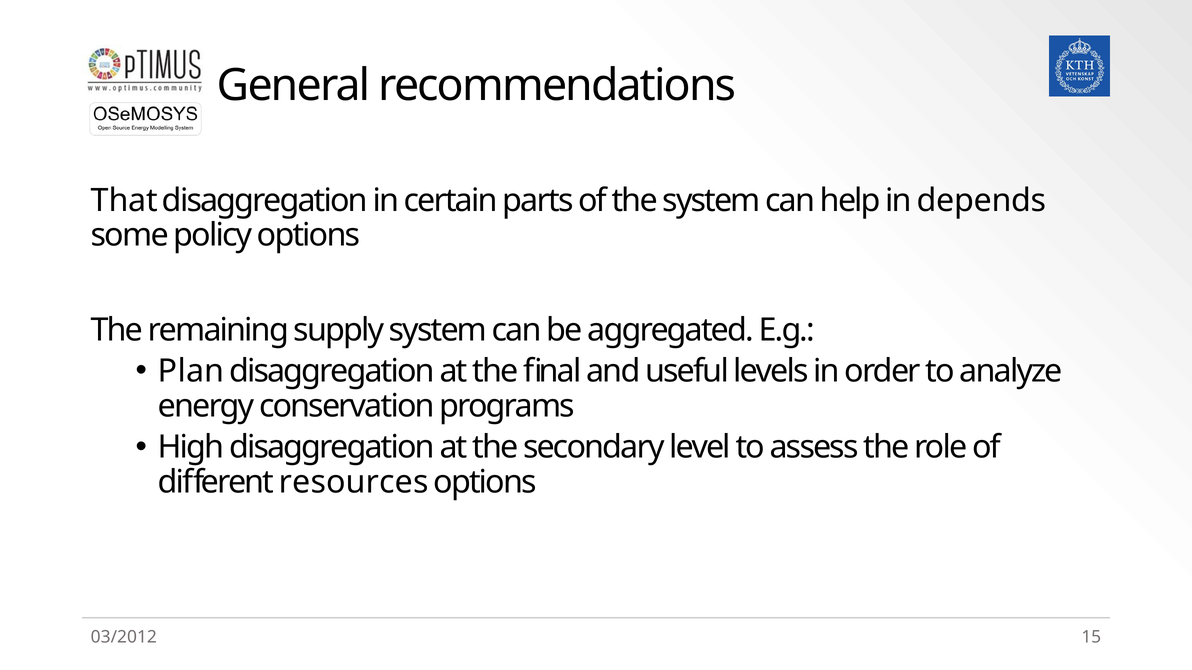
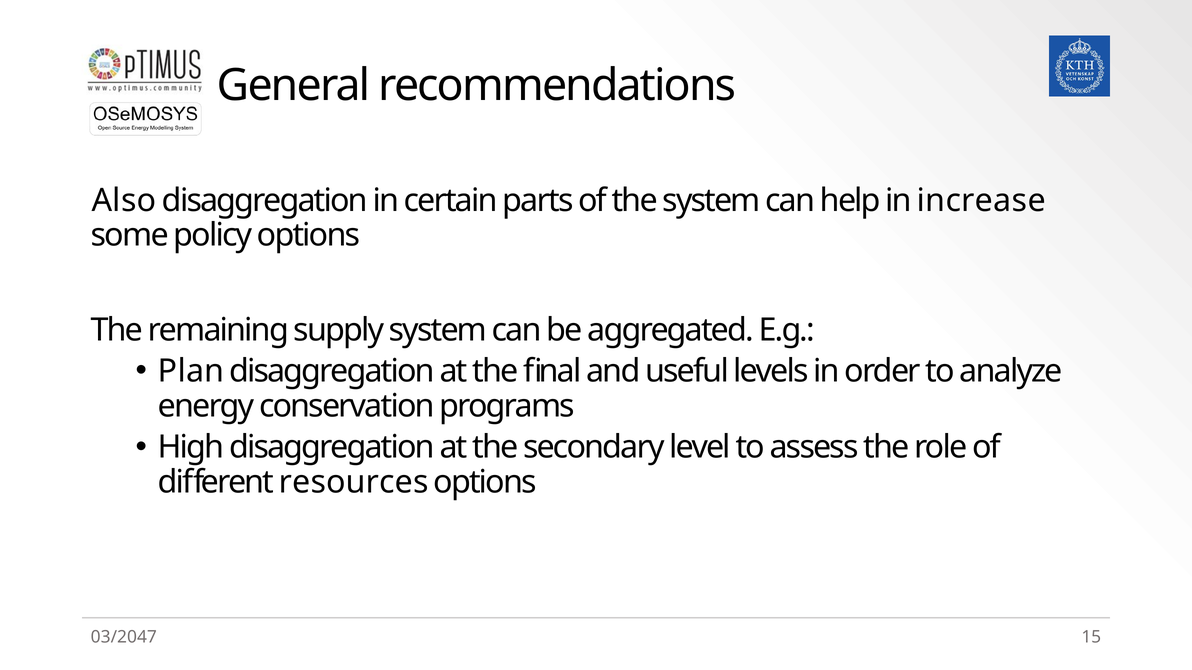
That: That -> Also
depends: depends -> increase
03/2012: 03/2012 -> 03/2047
